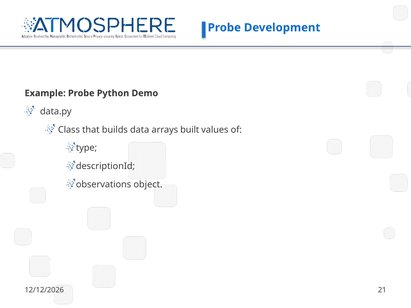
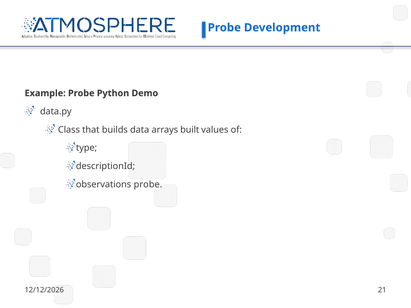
observations object: object -> probe
